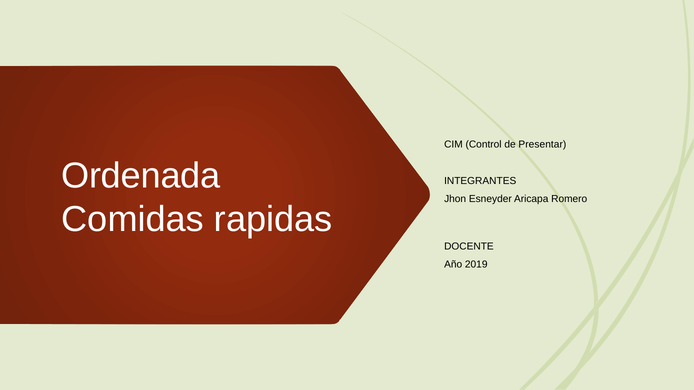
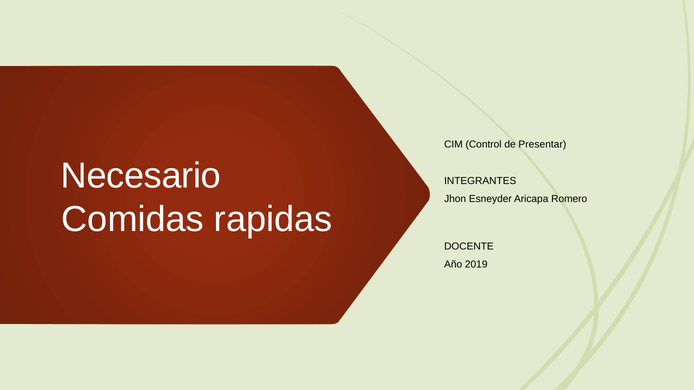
Ordenada: Ordenada -> Necesario
